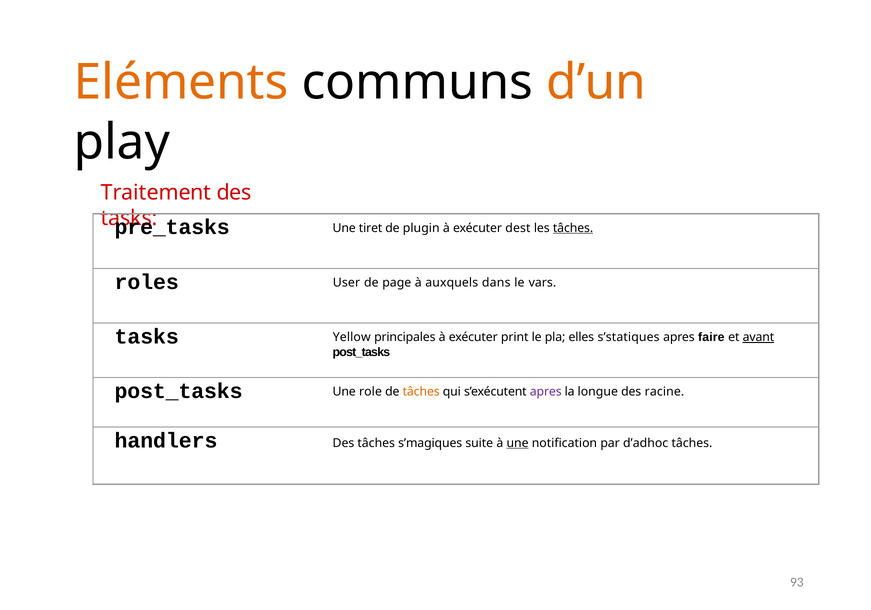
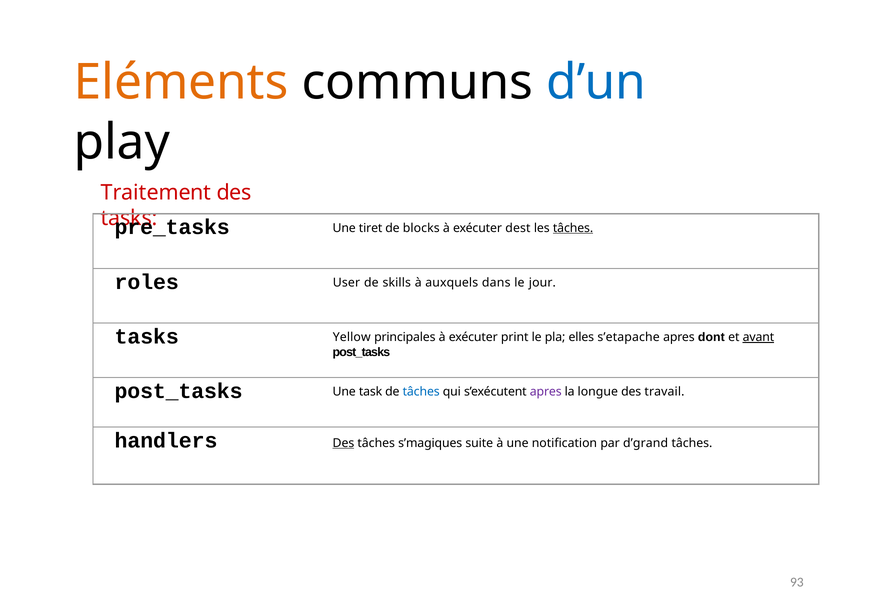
d’un colour: orange -> blue
plugin: plugin -> blocks
page: page -> skills
vars: vars -> jour
s’statiques: s’statiques -> s’etapache
faire: faire -> dont
role: role -> task
tâches at (421, 392) colour: orange -> blue
racine: racine -> travail
Des at (343, 443) underline: none -> present
une at (518, 443) underline: present -> none
d’adhoc: d’adhoc -> d’grand
